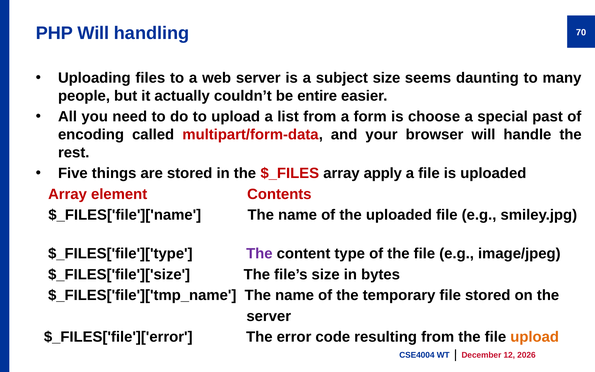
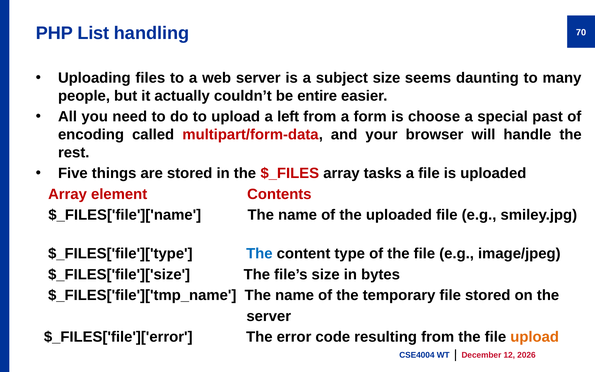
PHP Will: Will -> List
list: list -> left
apply: apply -> tasks
The at (259, 254) colour: purple -> blue
